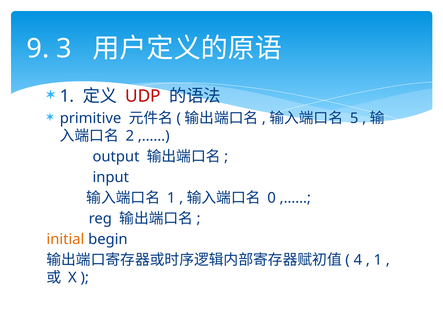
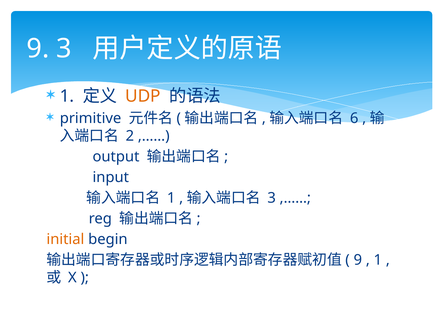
UDP colour: red -> orange
5: 5 -> 6
0 at (272, 198): 0 -> 3
4 at (358, 260): 4 -> 9
